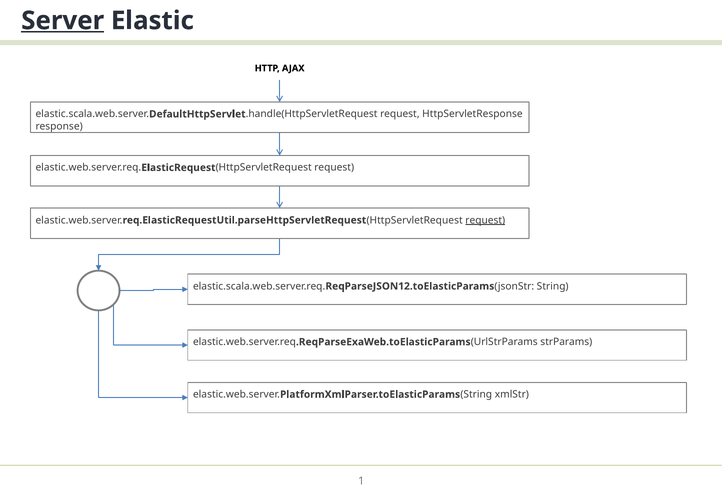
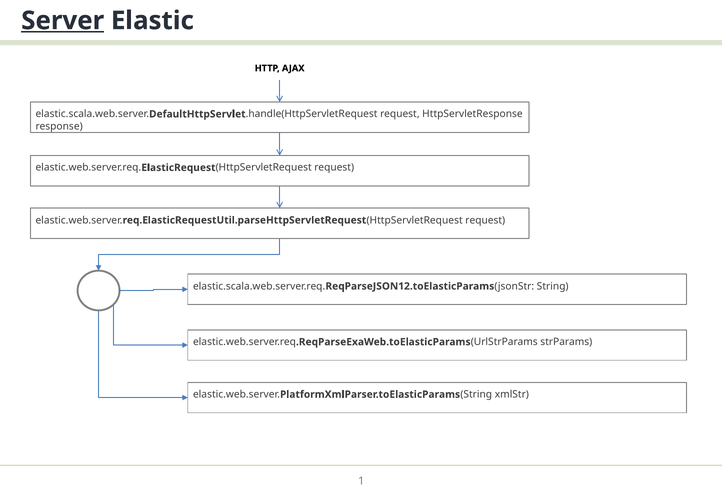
request at (485, 220) underline: present -> none
